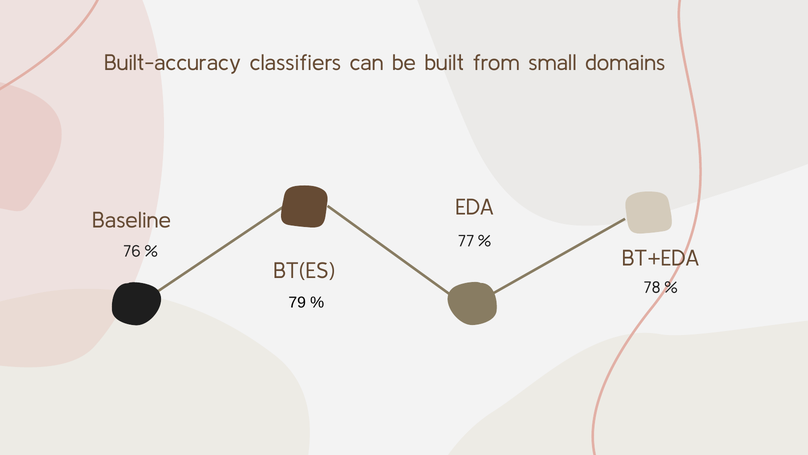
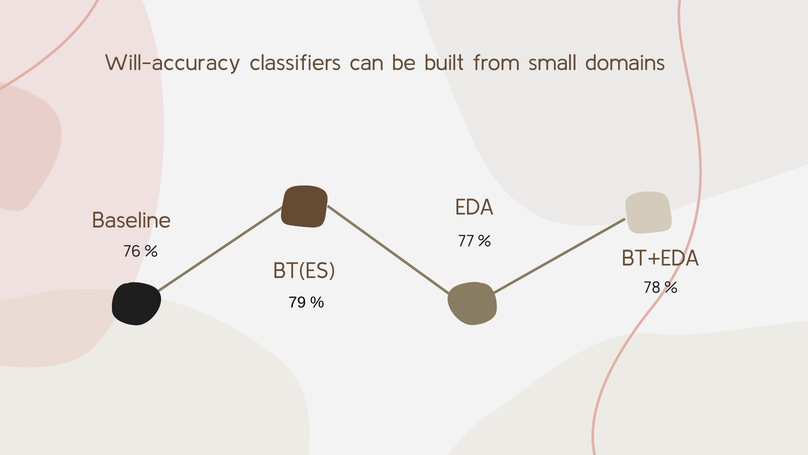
Built-accuracy: Built-accuracy -> Will-accuracy
